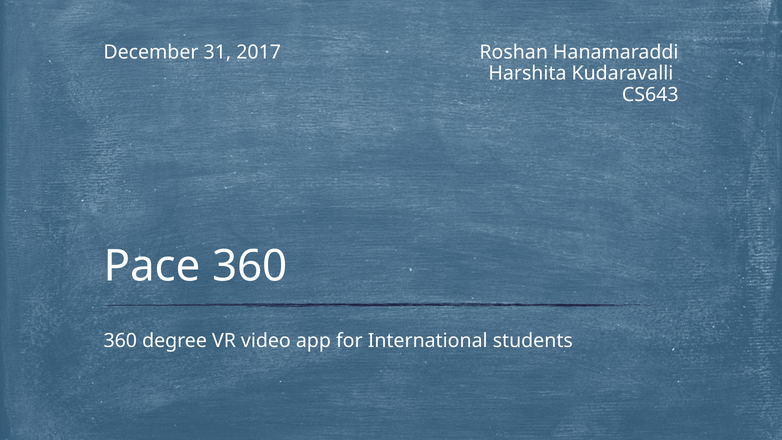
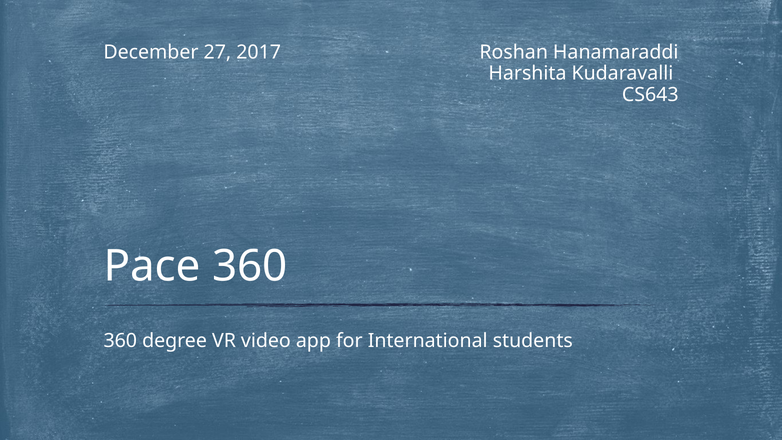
31: 31 -> 27
